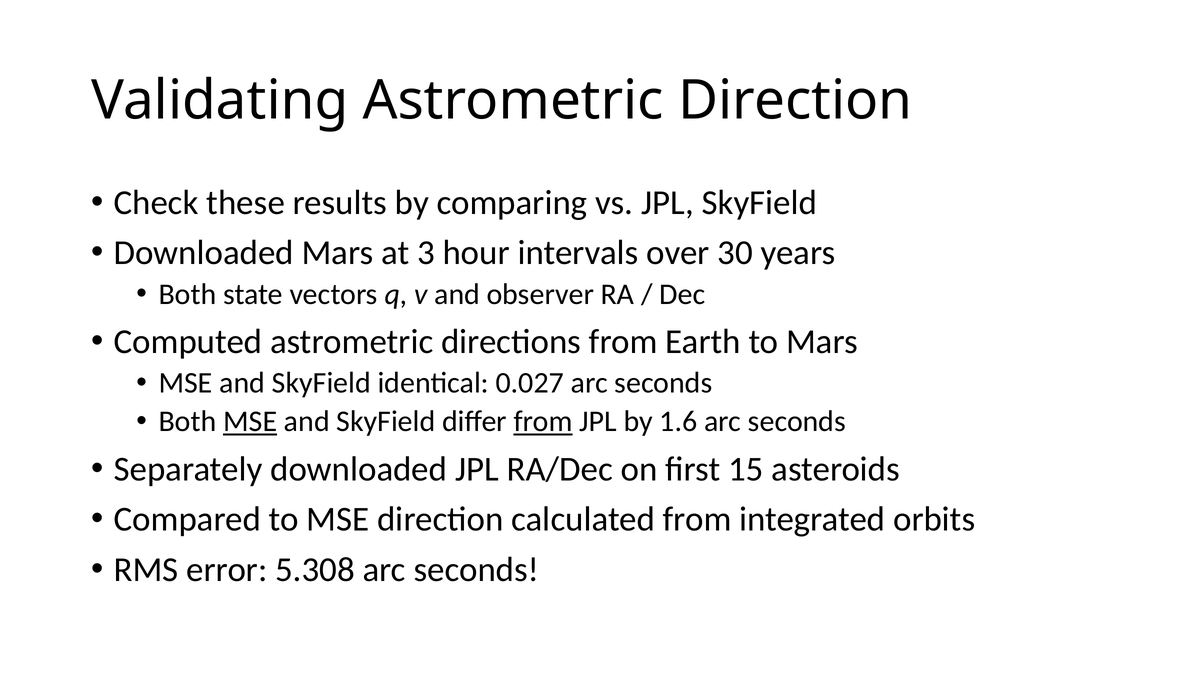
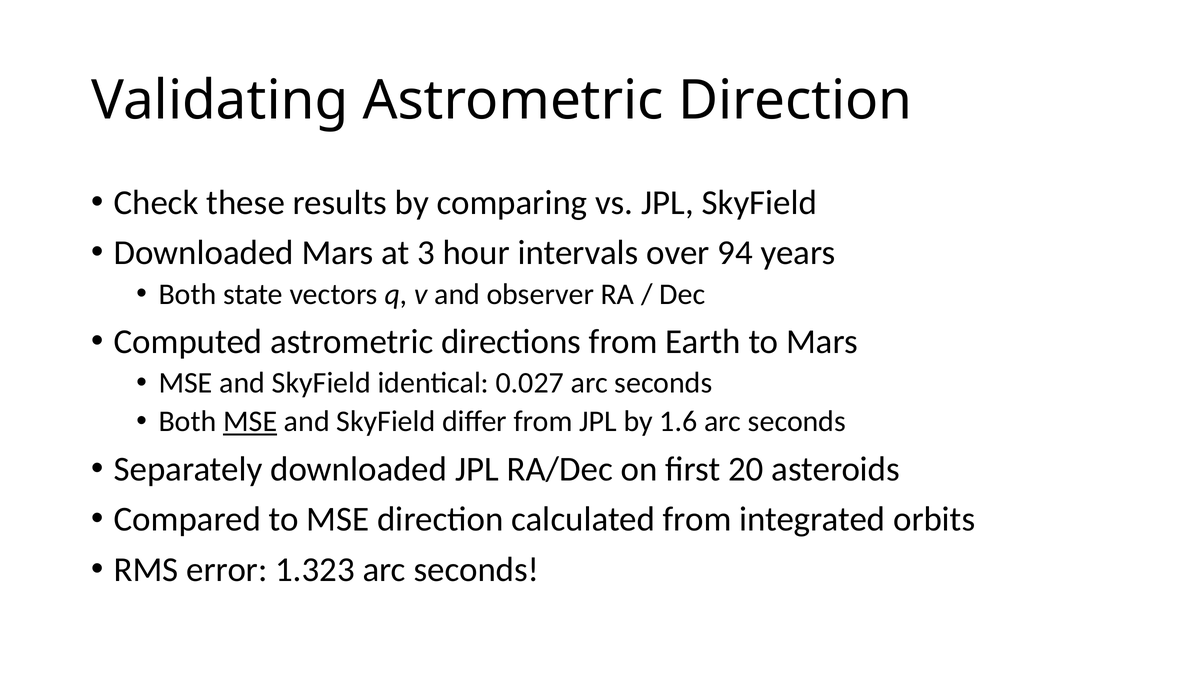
30: 30 -> 94
from at (543, 421) underline: present -> none
15: 15 -> 20
5.308: 5.308 -> 1.323
